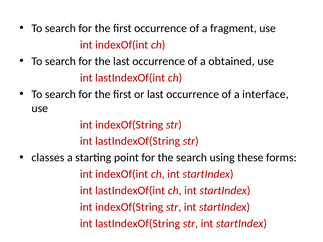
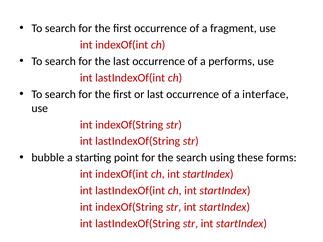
obtained: obtained -> performs
classes: classes -> bubble
